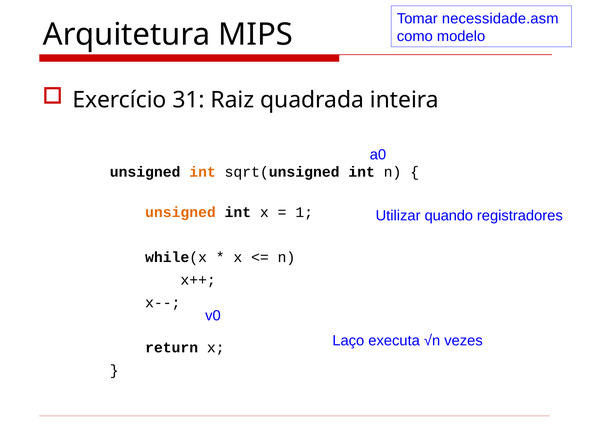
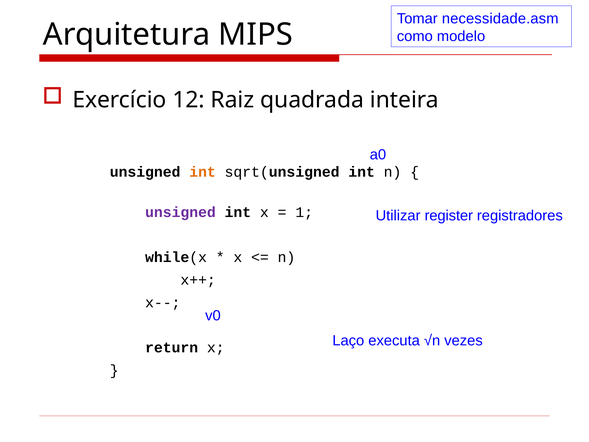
31: 31 -> 12
unsigned at (180, 212) colour: orange -> purple
quando: quando -> register
